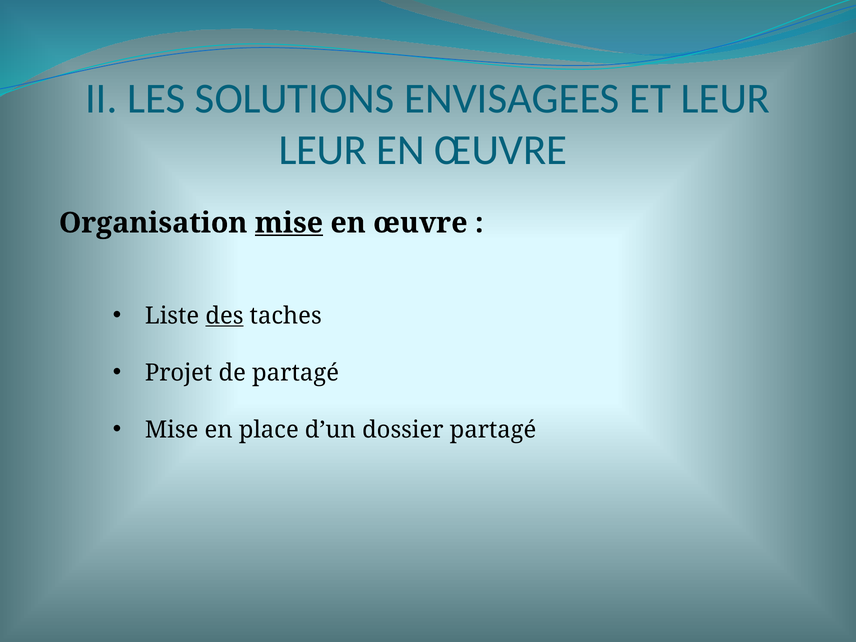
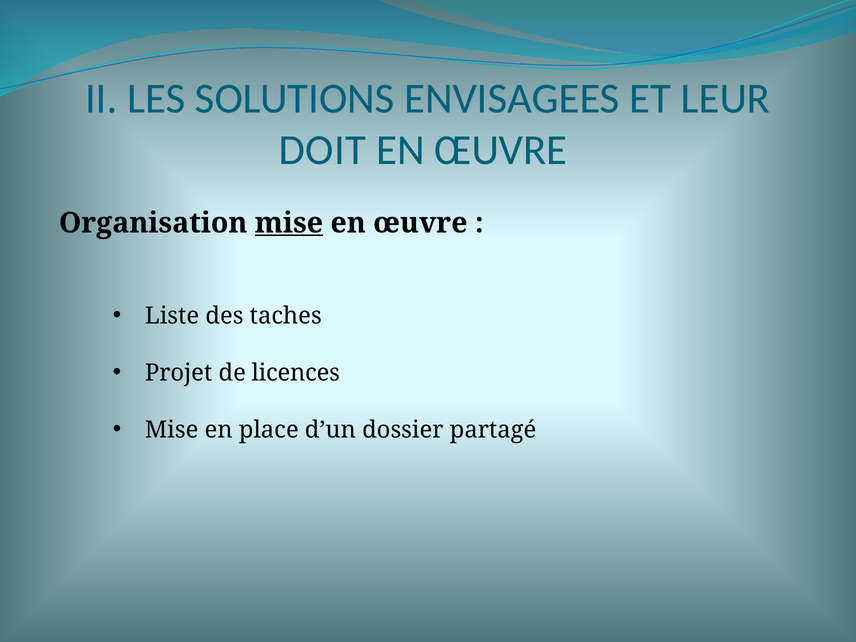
LEUR at (323, 150): LEUR -> DOIT
des underline: present -> none
de partagé: partagé -> licences
